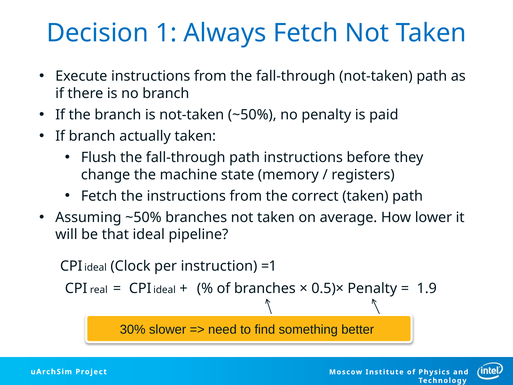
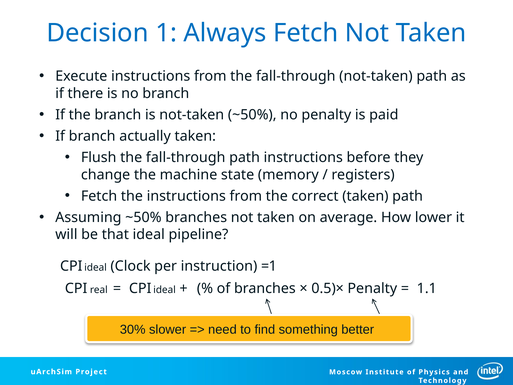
1.9: 1.9 -> 1.1
